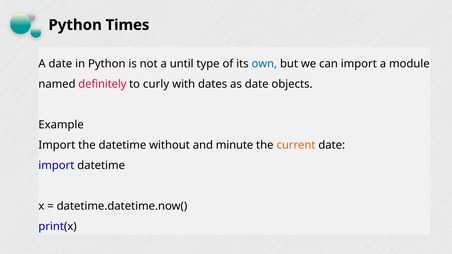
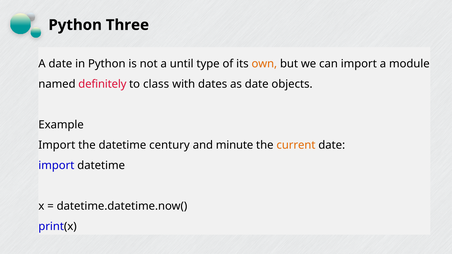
Times: Times -> Three
own colour: blue -> orange
curly: curly -> class
without: without -> century
